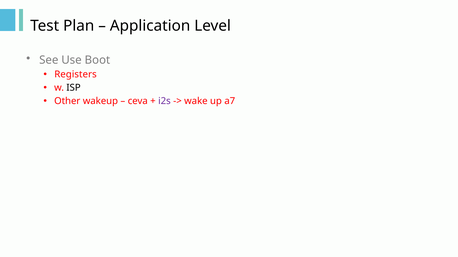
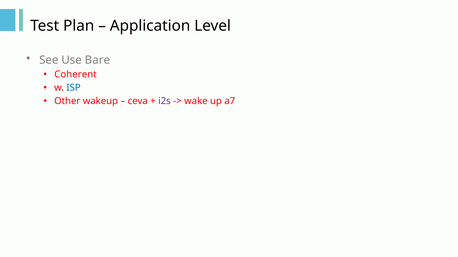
Boot: Boot -> Bare
Registers: Registers -> Coherent
ISP colour: black -> blue
